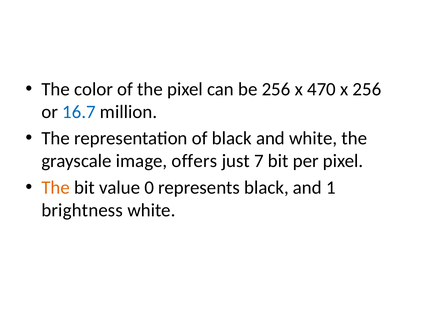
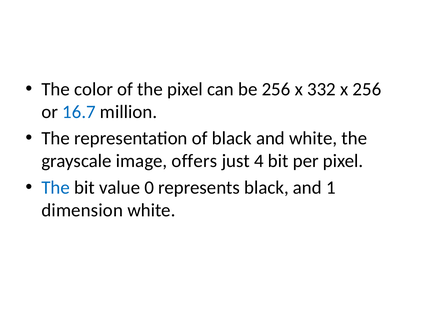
470: 470 -> 332
7: 7 -> 4
The at (56, 187) colour: orange -> blue
brightness: brightness -> dimension
